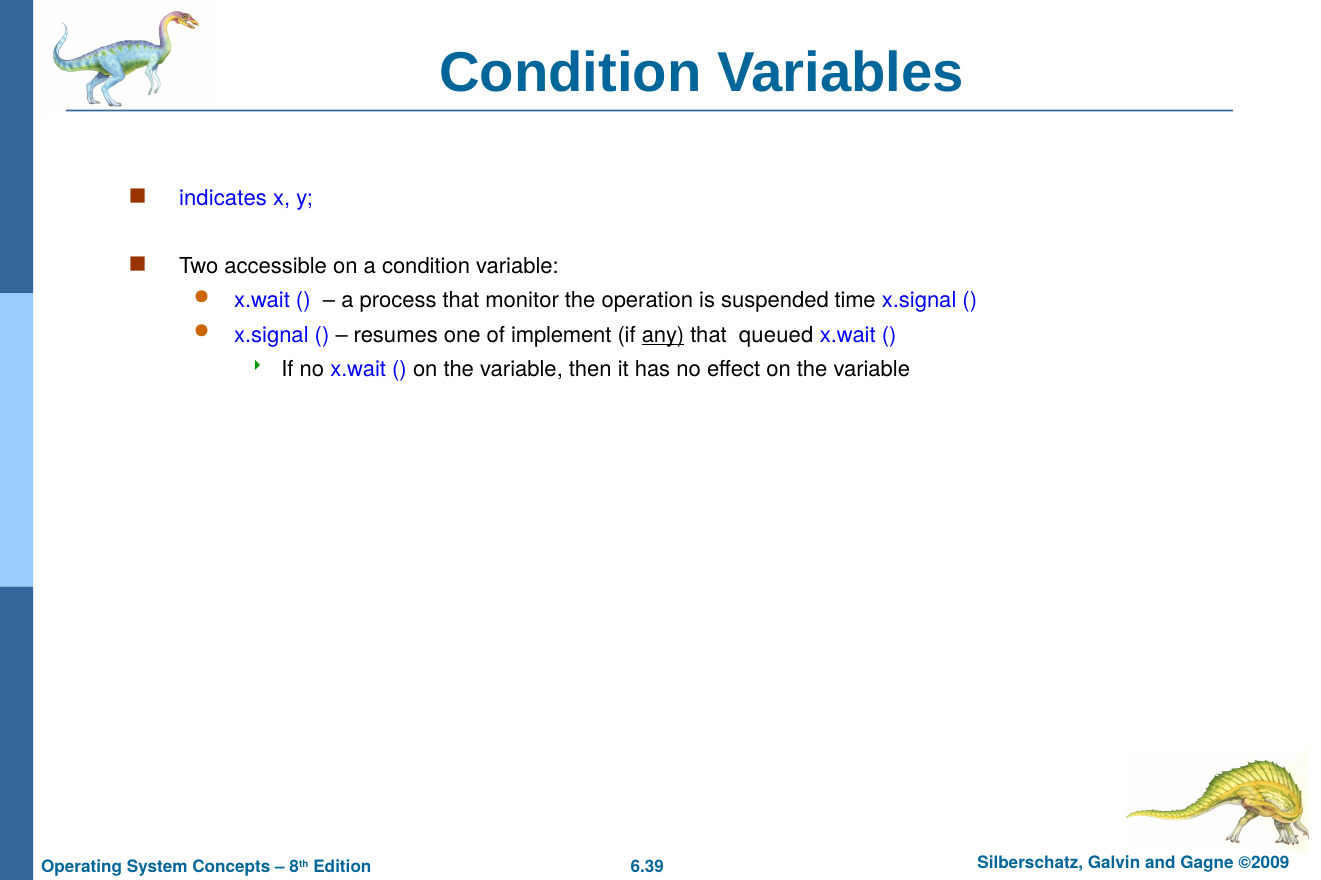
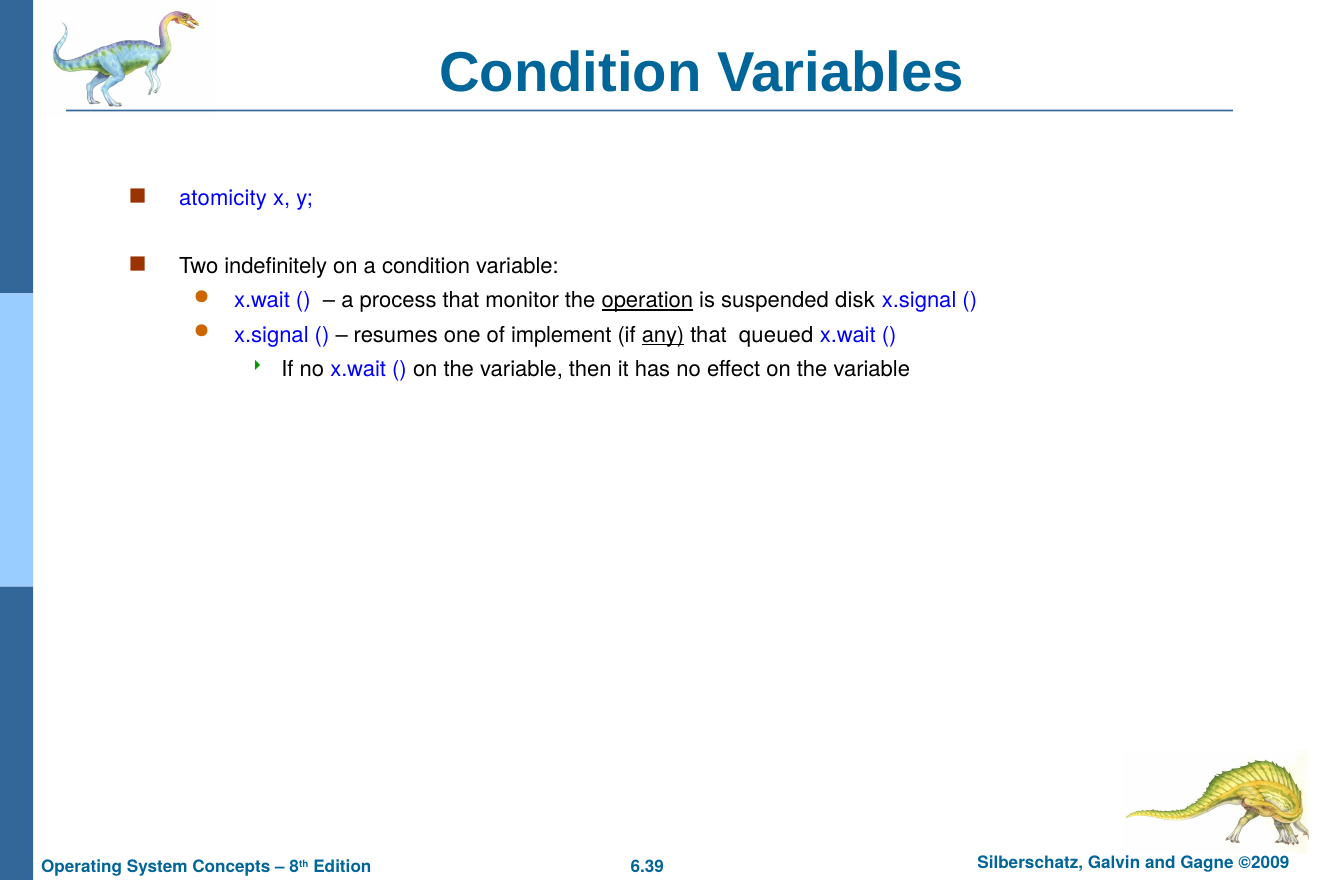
indicates: indicates -> atomicity
accessible: accessible -> indefinitely
operation underline: none -> present
time: time -> disk
